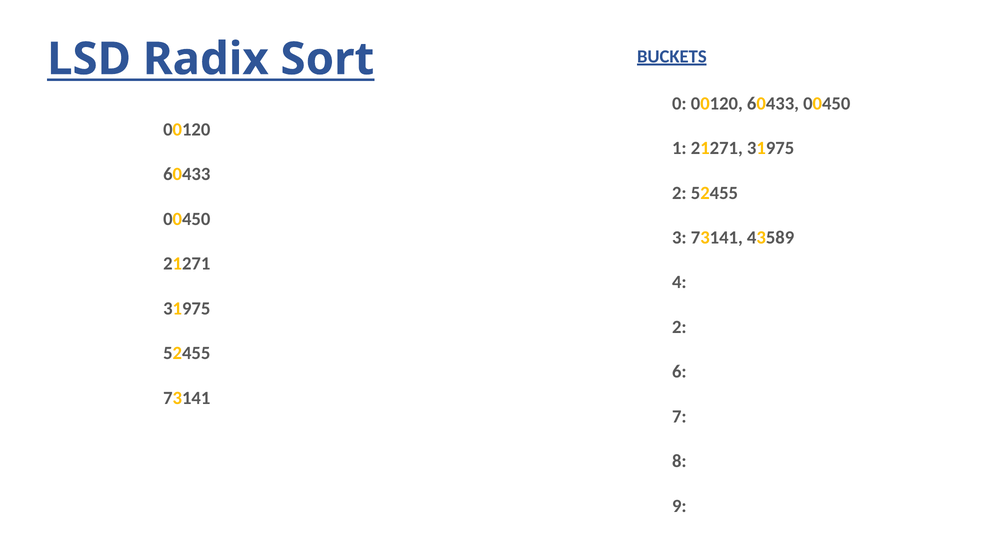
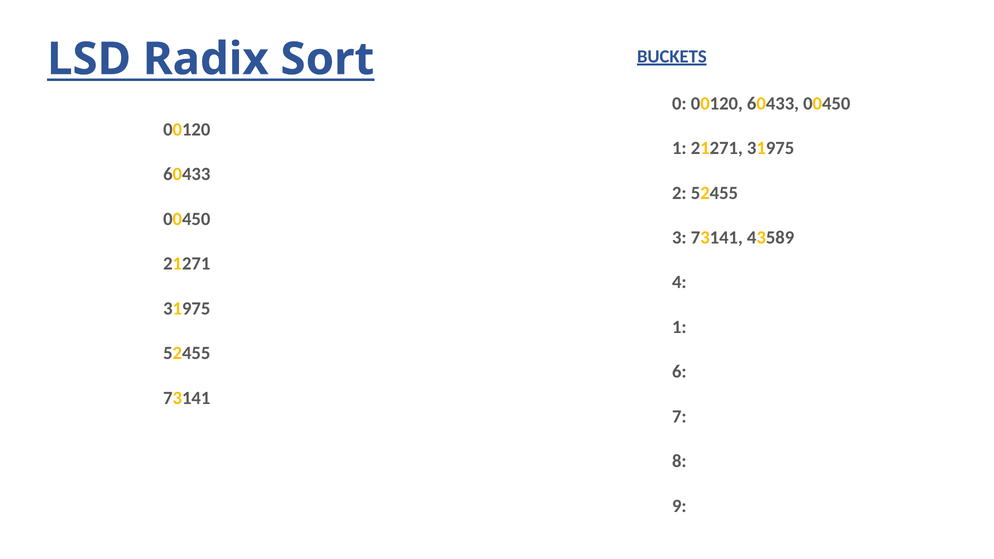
2 at (679, 327): 2 -> 1
